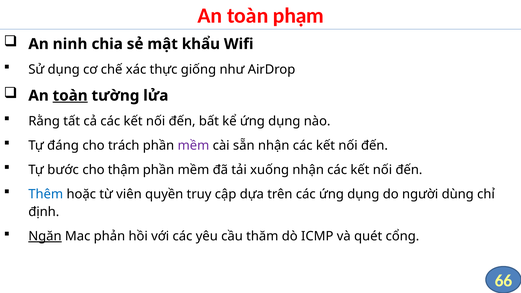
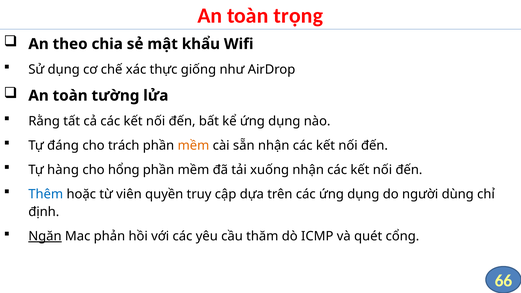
phạm: phạm -> trọng
ninh: ninh -> theo
toàn at (70, 96) underline: present -> none
mềm at (193, 145) colour: purple -> orange
bước: bước -> hàng
thậm: thậm -> hổng
